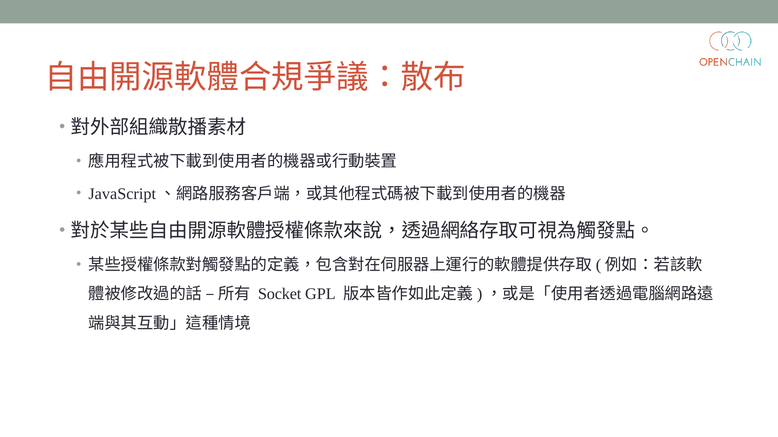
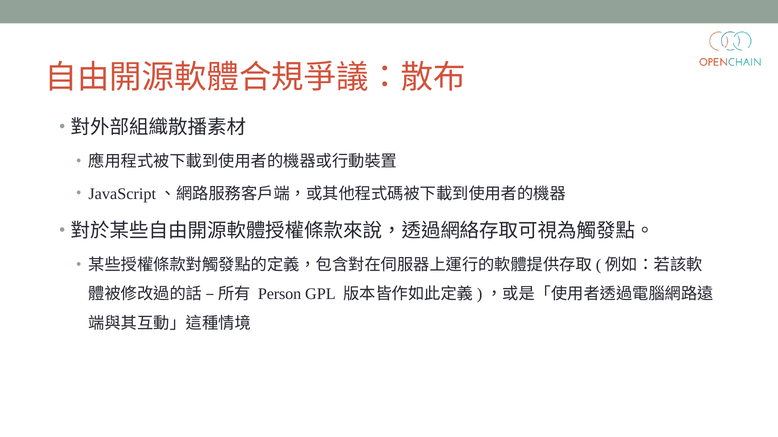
Socket: Socket -> Person
